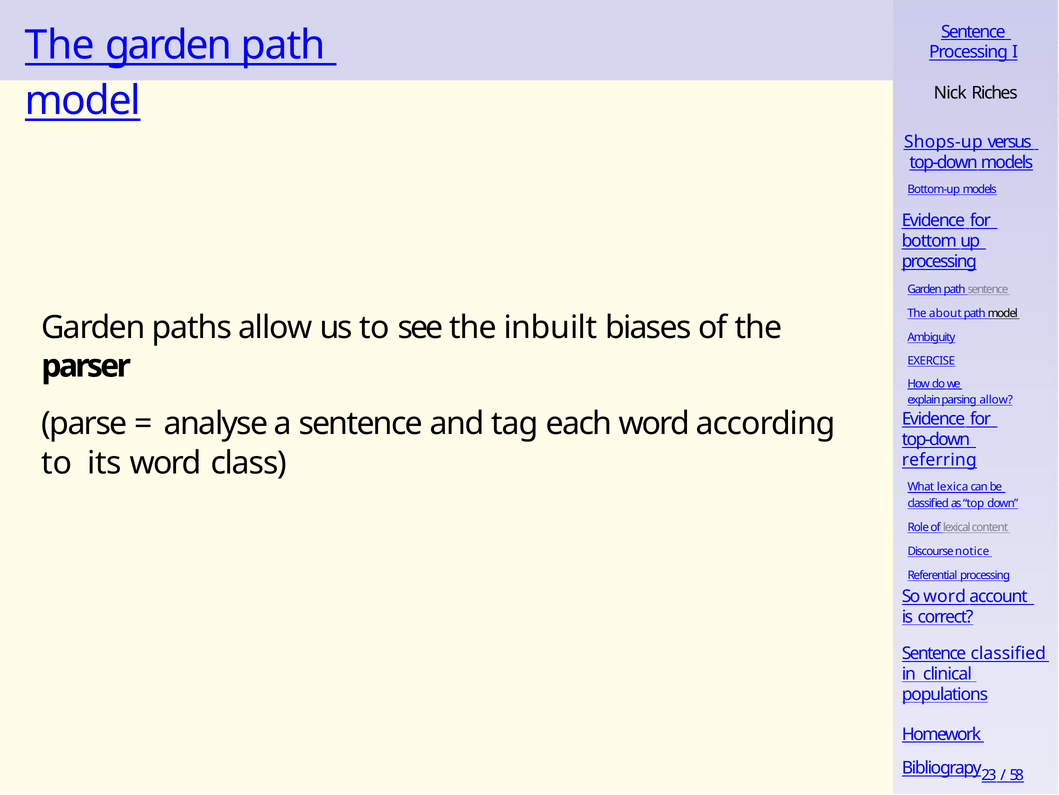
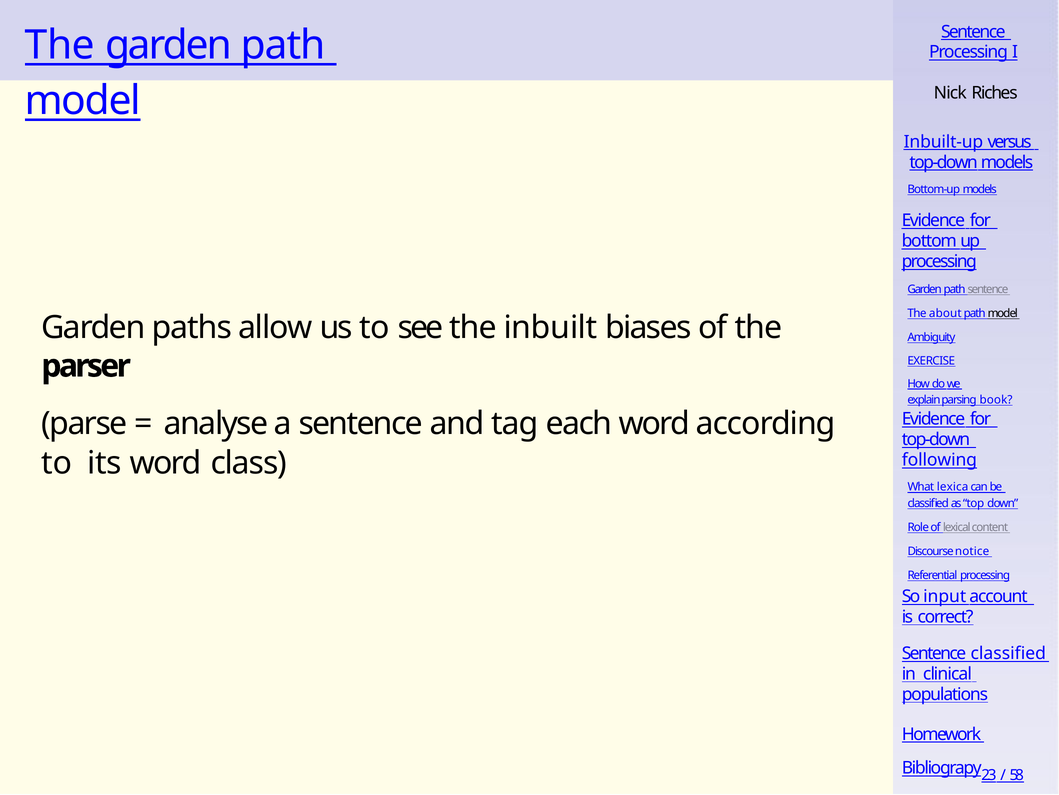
Shops-up: Shops-up -> Inbuilt-up
parsing allow: allow -> book
referring: referring -> following
So word: word -> input
